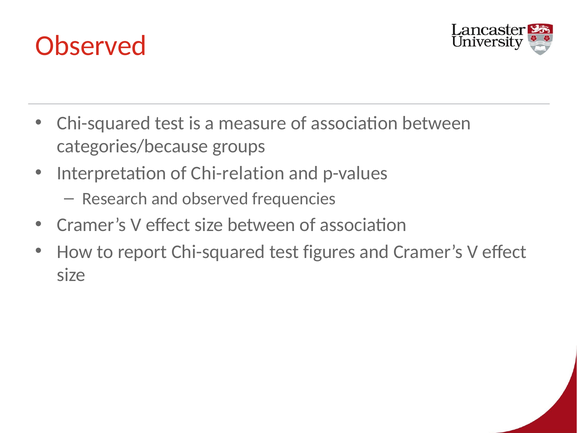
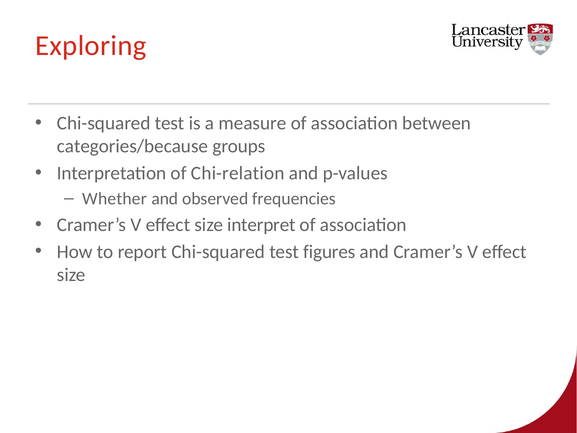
Observed at (91, 46): Observed -> Exploring
Research: Research -> Whether
size between: between -> interpret
